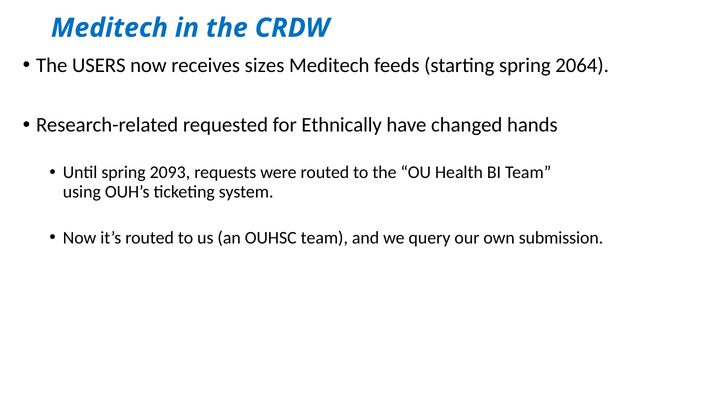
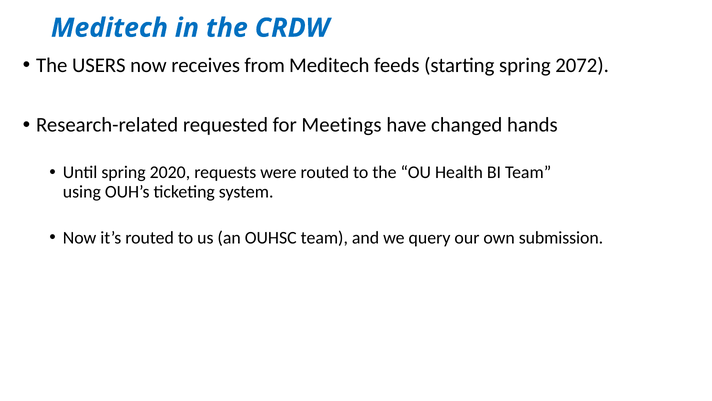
sizes: sizes -> from
2064: 2064 -> 2072
Ethnically: Ethnically -> Meetings
2093: 2093 -> 2020
